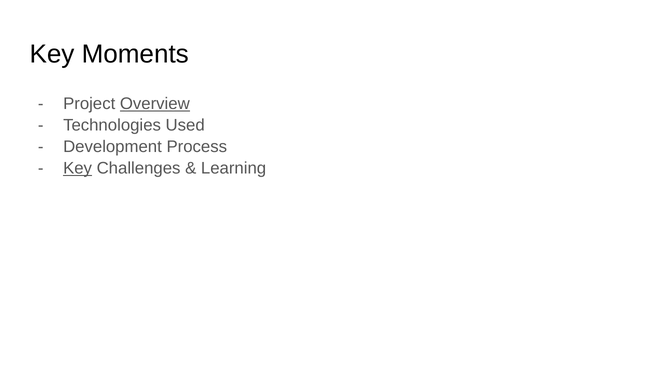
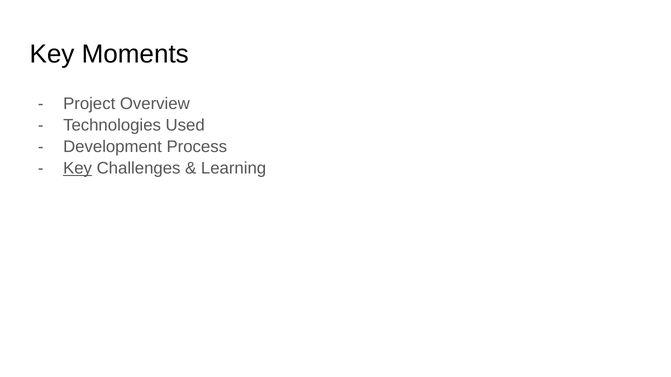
Overview underline: present -> none
